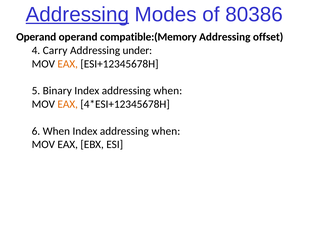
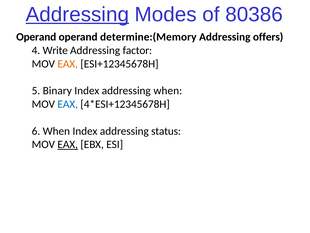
compatible:(Memory: compatible:(Memory -> determine:(Memory
offset: offset -> offers
Carry: Carry -> Write
under: under -> factor
EAX at (68, 104) colour: orange -> blue
when at (166, 131): when -> status
EAX at (68, 144) underline: none -> present
